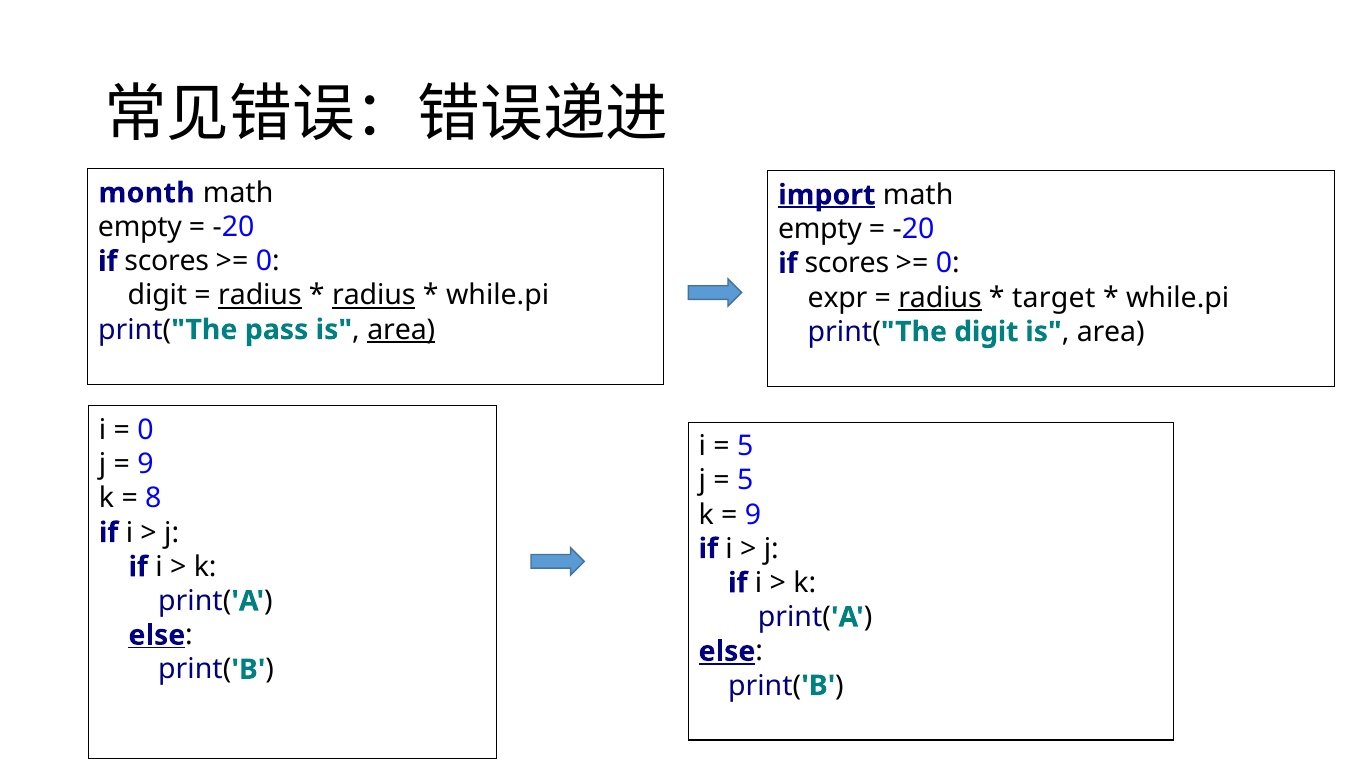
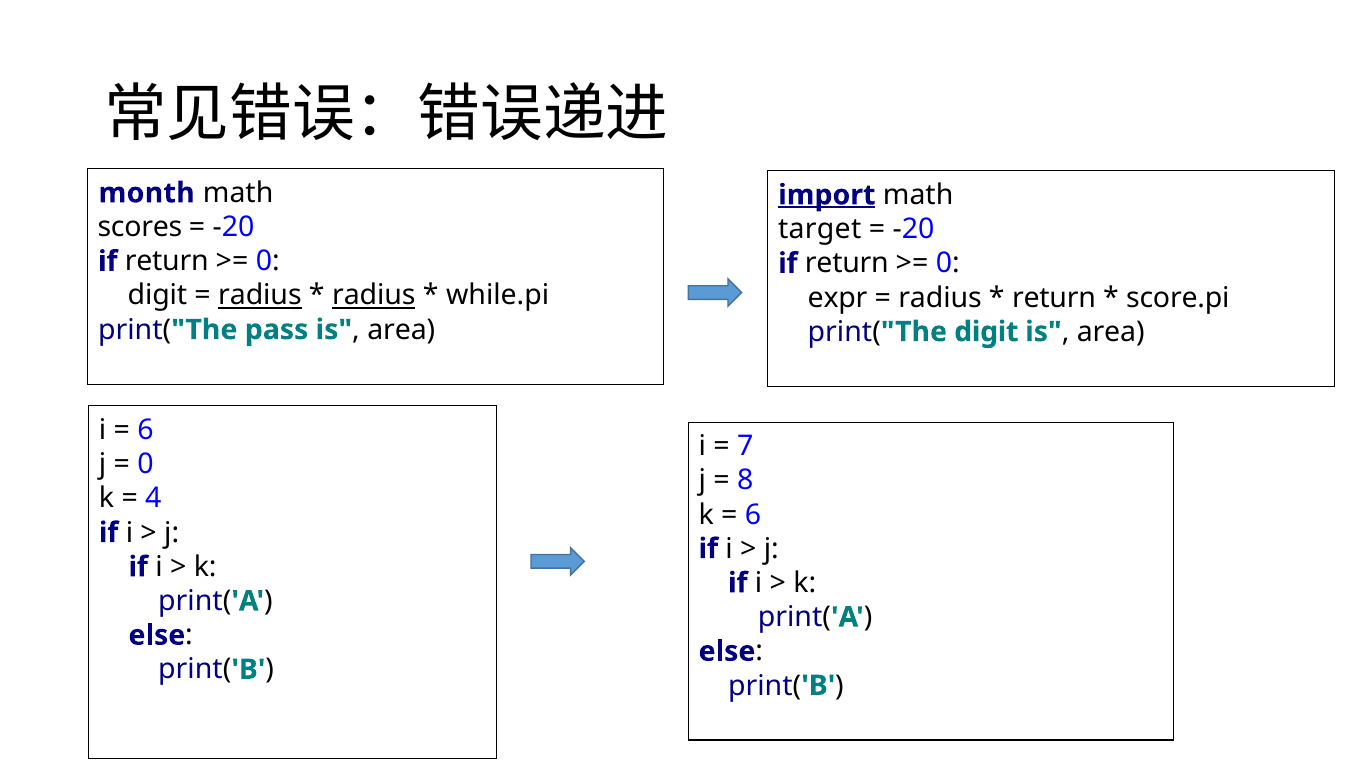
empty at (140, 227): empty -> scores
empty at (820, 229): empty -> target
scores at (167, 261): scores -> return
scores at (847, 263): scores -> return
radius at (940, 298) underline: present -> none
target at (1054, 298): target -> return
while.pi at (1178, 298): while.pi -> score.pi
area at (401, 330) underline: present -> none
0 at (146, 430): 0 -> 6
5 at (745, 446): 5 -> 7
9 at (146, 464): 9 -> 0
5 at (745, 480): 5 -> 8
8: 8 -> 4
9 at (753, 515): 9 -> 6
else at (157, 635) underline: present -> none
else at (727, 651) underline: present -> none
